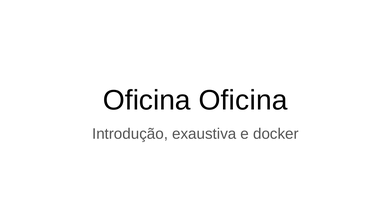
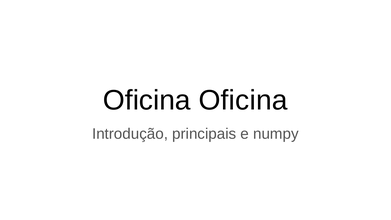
exaustiva: exaustiva -> principais
docker: docker -> numpy
